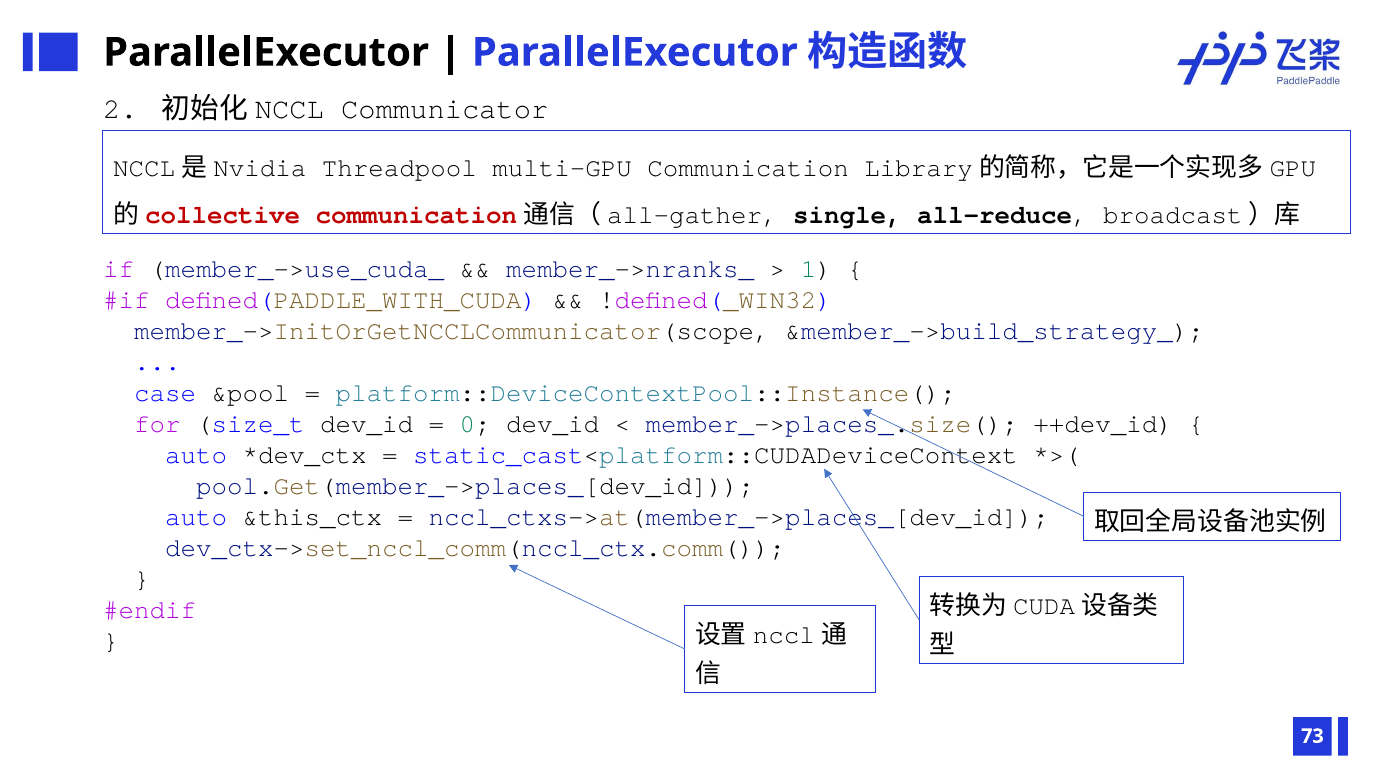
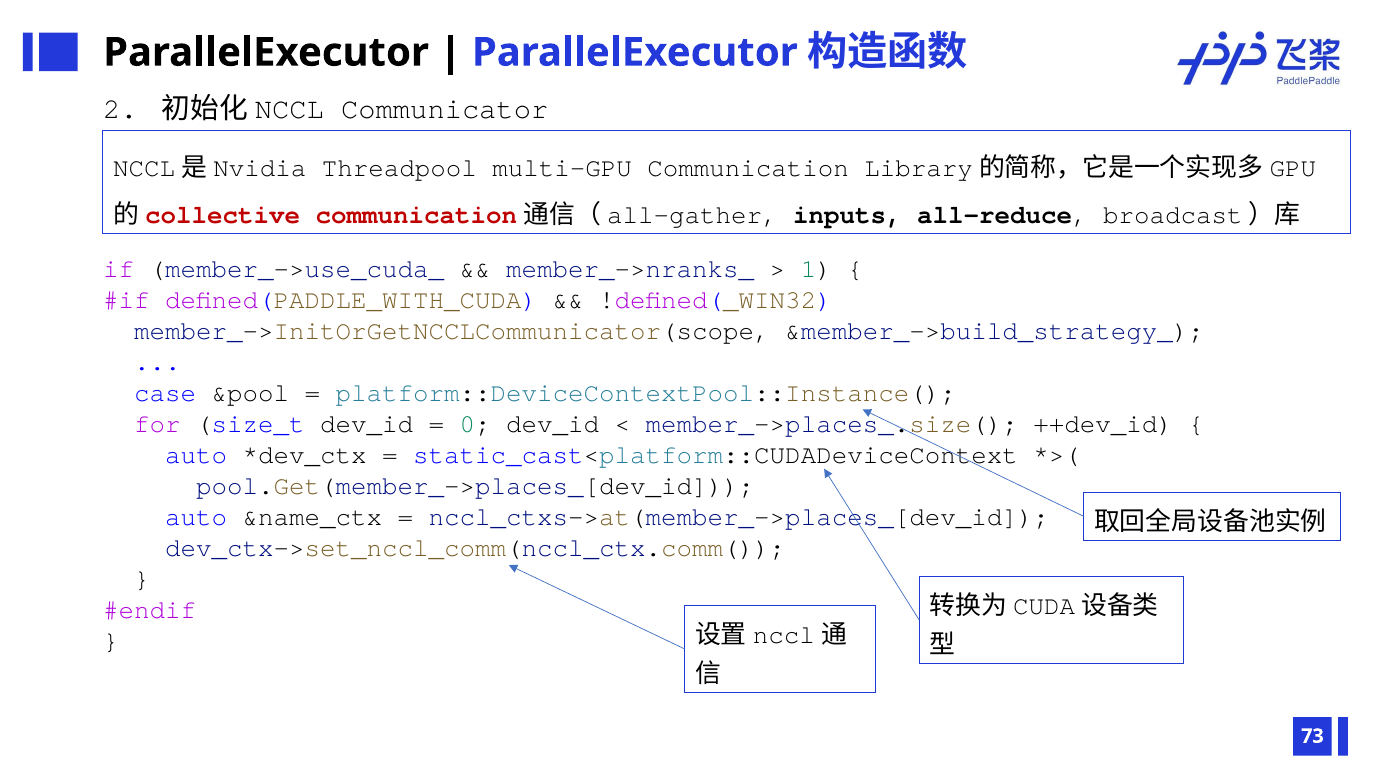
single: single -> inputs
&this_ctx: &this_ctx -> &name_ctx
